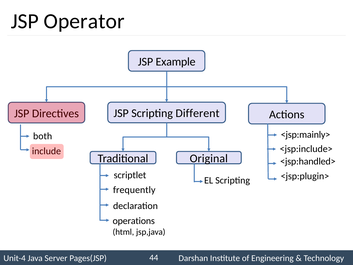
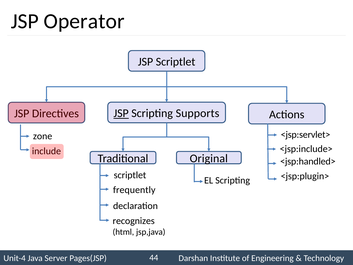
JSP Example: Example -> Scriptlet
JSP at (121, 113) underline: none -> present
Different: Different -> Supports
<jsp:mainly>: <jsp:mainly> -> <jsp:servlet>
both: both -> zone
operations: operations -> recognizes
